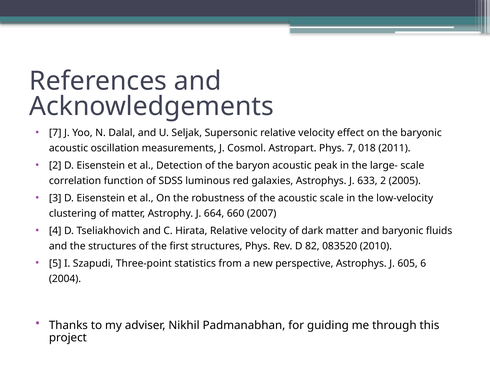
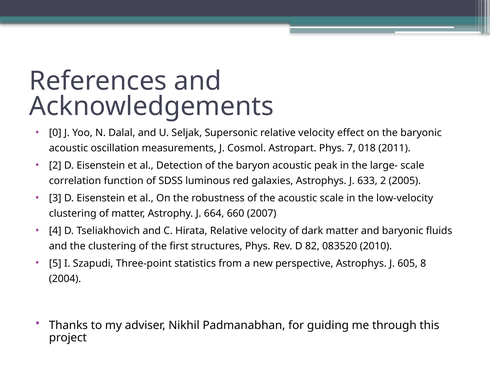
7 at (55, 133): 7 -> 0
the structures: structures -> clustering
6: 6 -> 8
